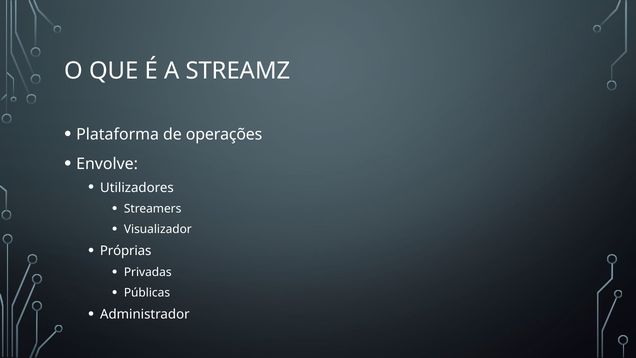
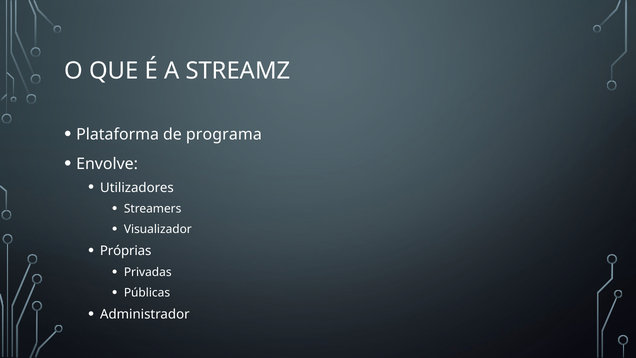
operações: operações -> programa
